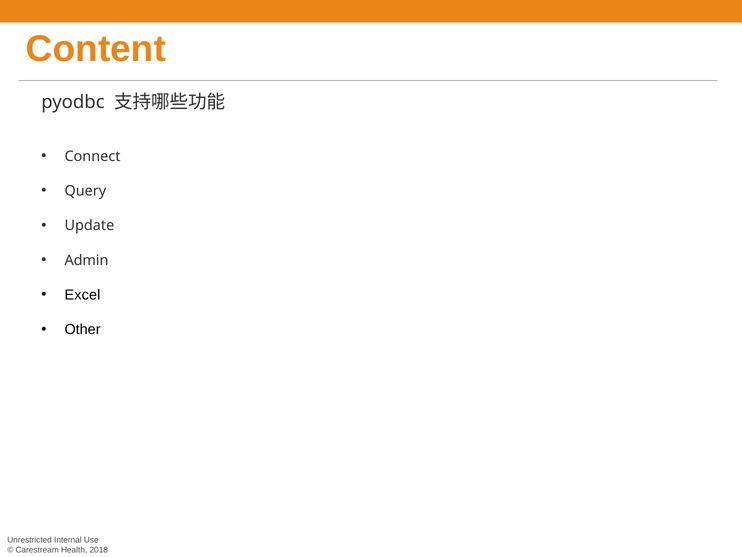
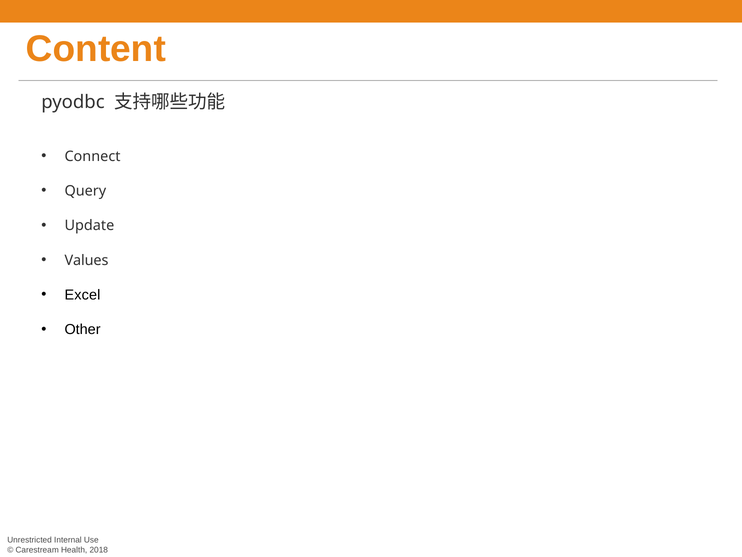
Admin: Admin -> Values
